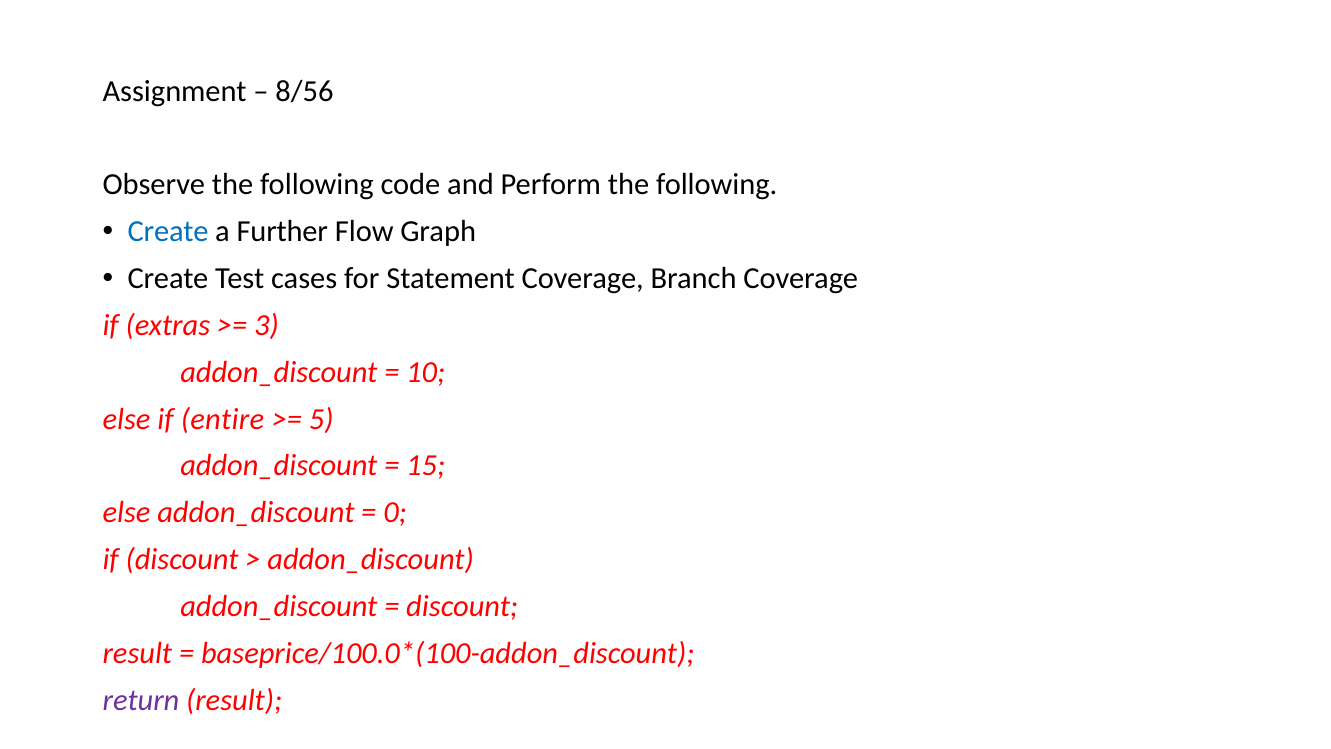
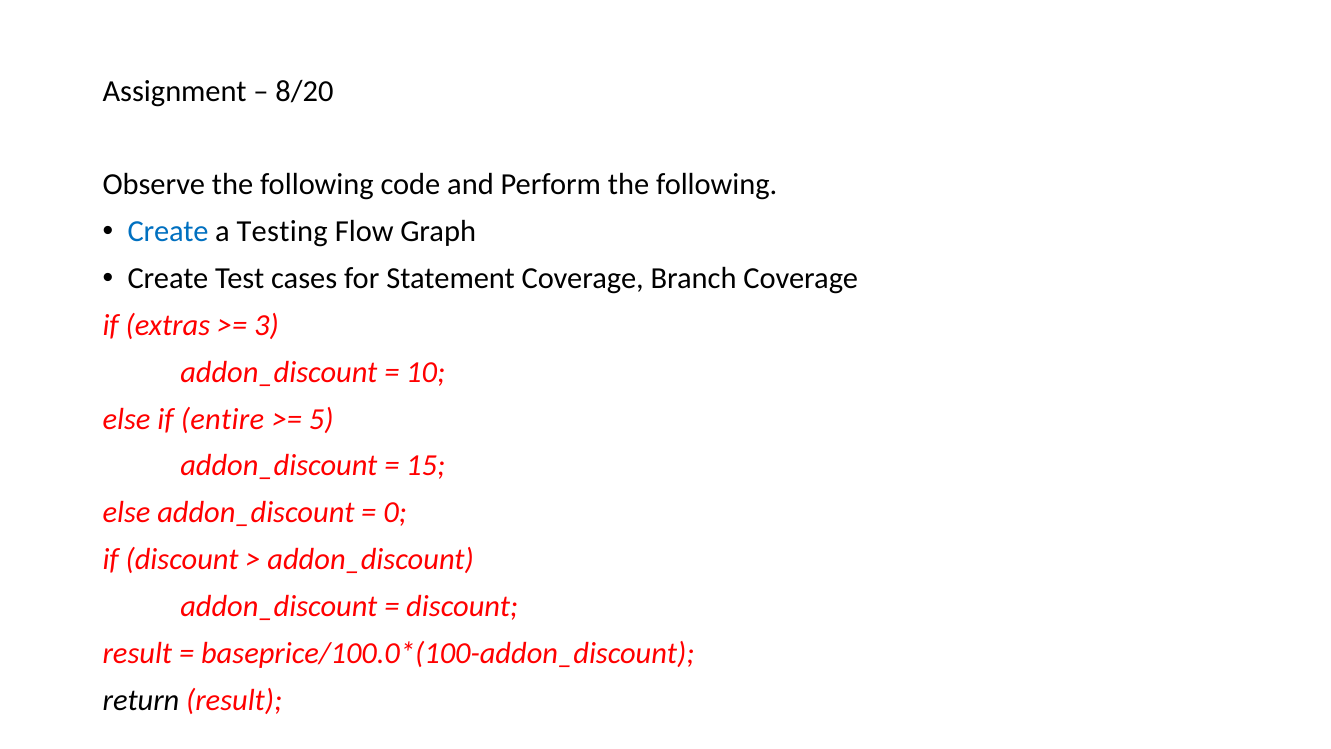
8/56: 8/56 -> 8/20
Further: Further -> Testing
return colour: purple -> black
